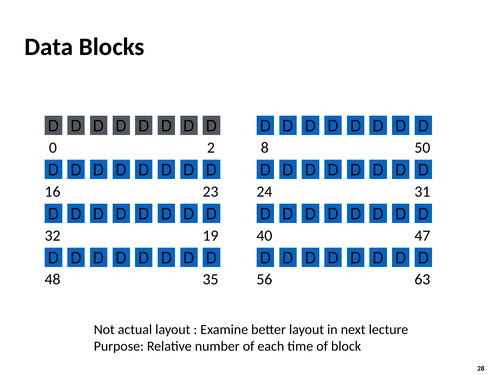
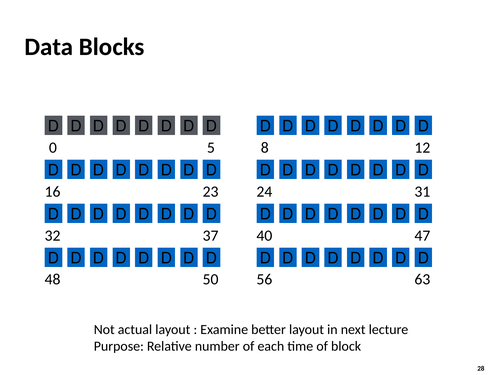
2: 2 -> 5
50: 50 -> 12
19: 19 -> 37
35: 35 -> 50
